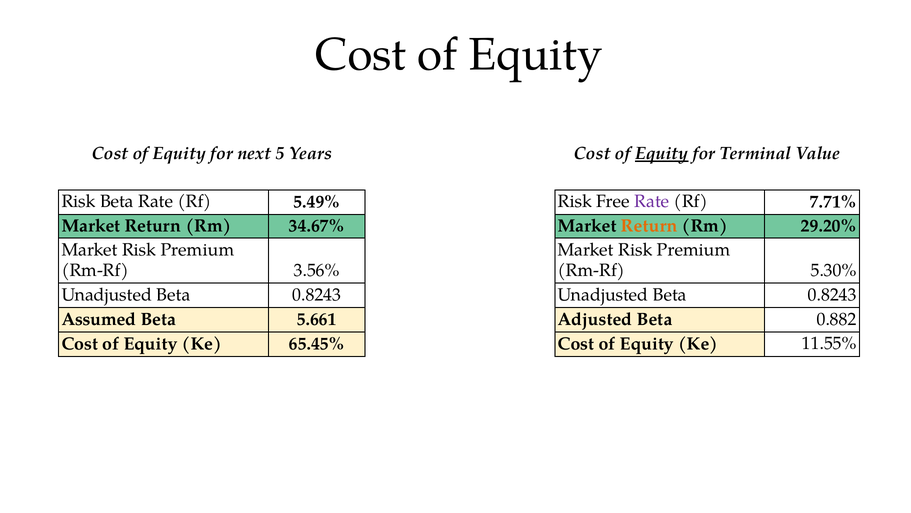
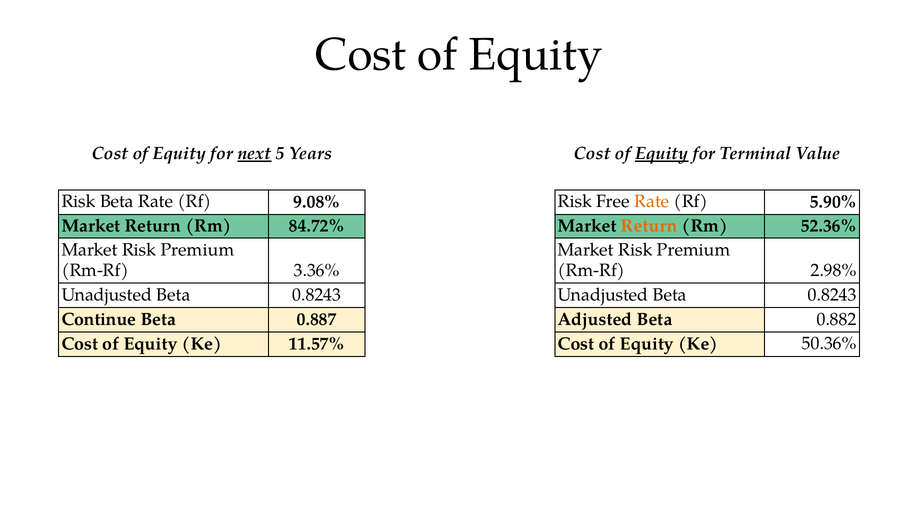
next underline: none -> present
5.49%: 5.49% -> 9.08%
Rate at (652, 201) colour: purple -> orange
7.71%: 7.71% -> 5.90%
34.67%: 34.67% -> 84.72%
29.20%: 29.20% -> 52.36%
3.56%: 3.56% -> 3.36%
5.30%: 5.30% -> 2.98%
Assumed: Assumed -> Continue
5.661: 5.661 -> 0.887
65.45%: 65.45% -> 11.57%
11.55%: 11.55% -> 50.36%
